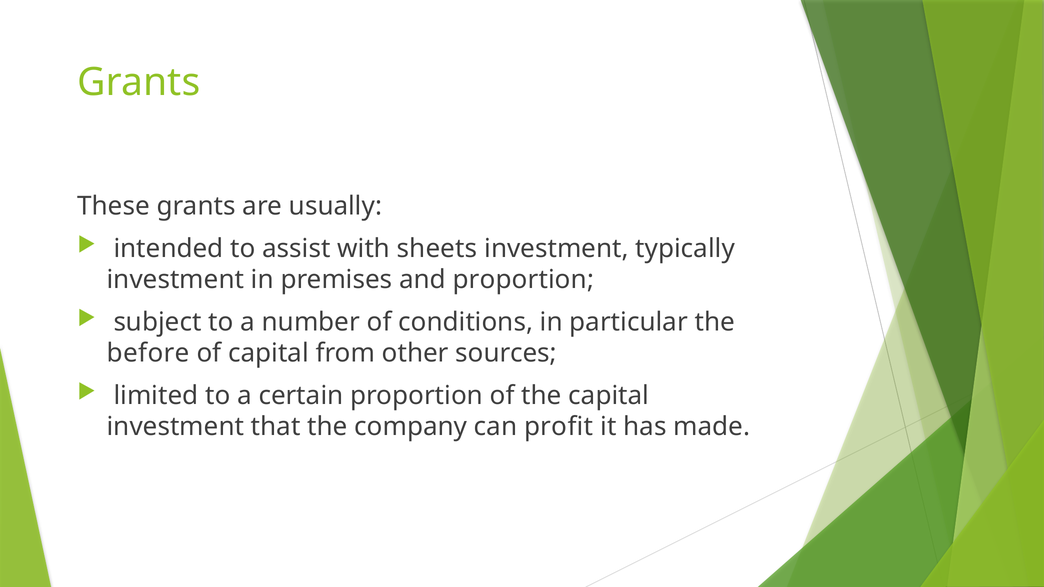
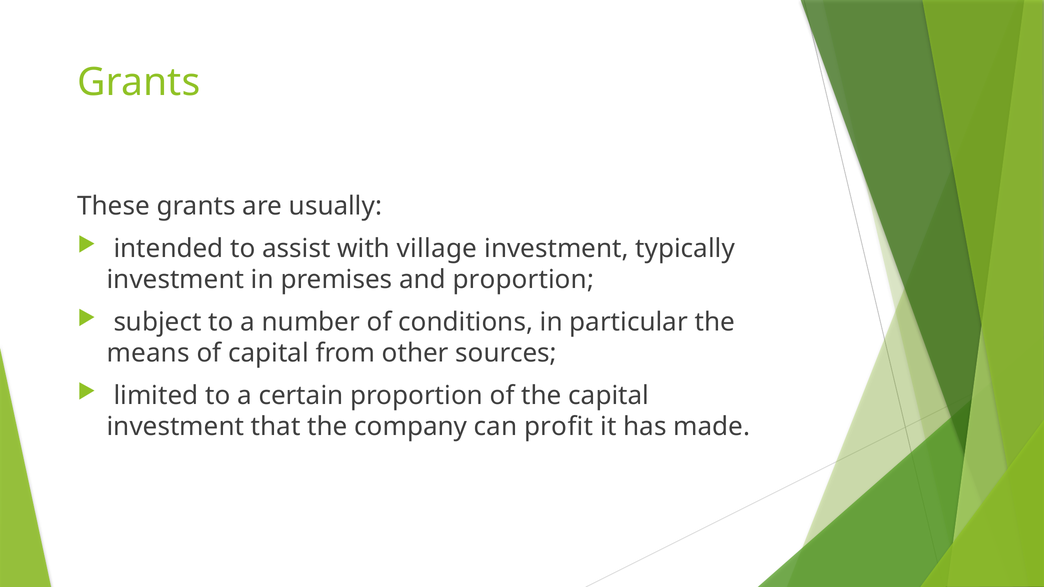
sheets: sheets -> village
before: before -> means
